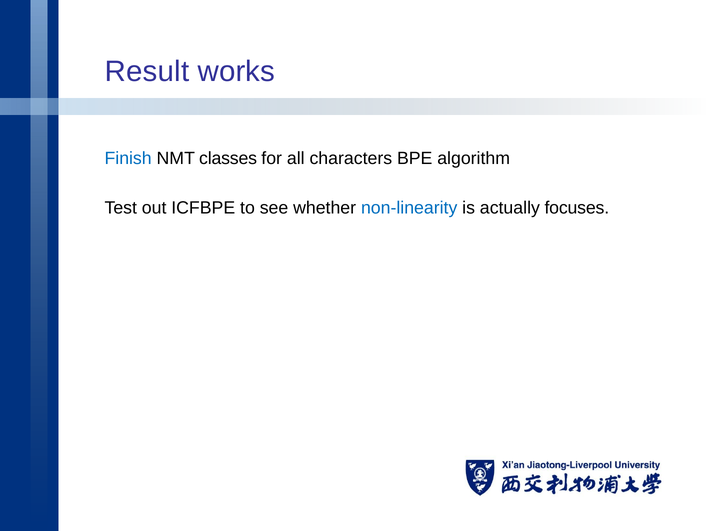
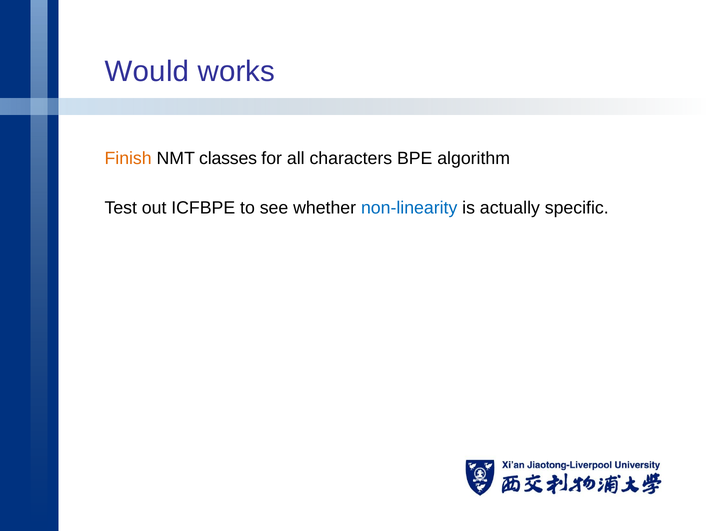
Result: Result -> Would
Finish colour: blue -> orange
focuses: focuses -> specific
